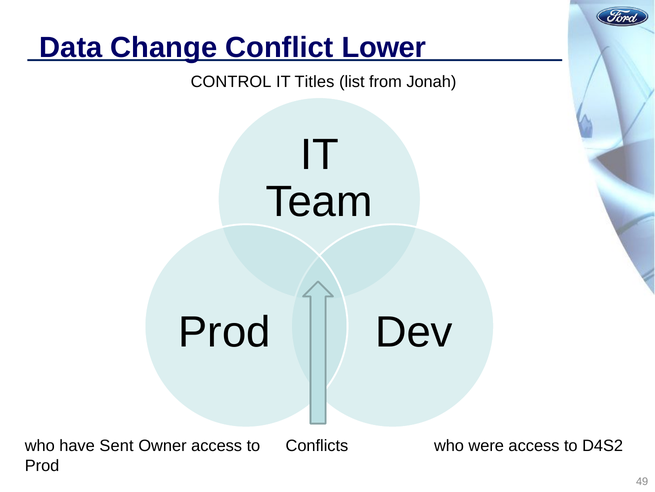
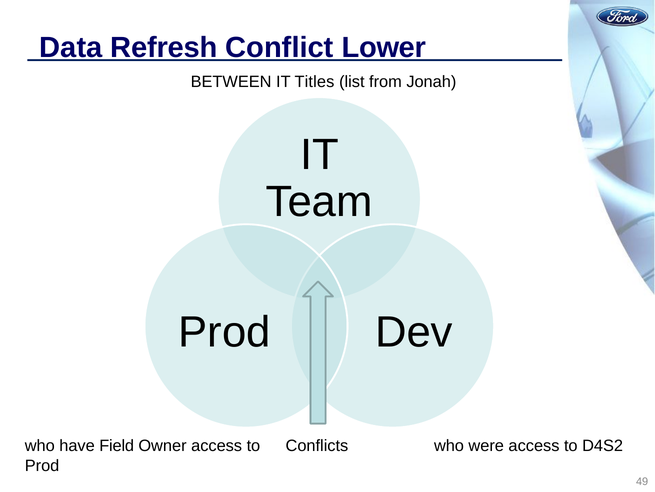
Change: Change -> Refresh
CONTROL: CONTROL -> BETWEEN
Sent: Sent -> Field
